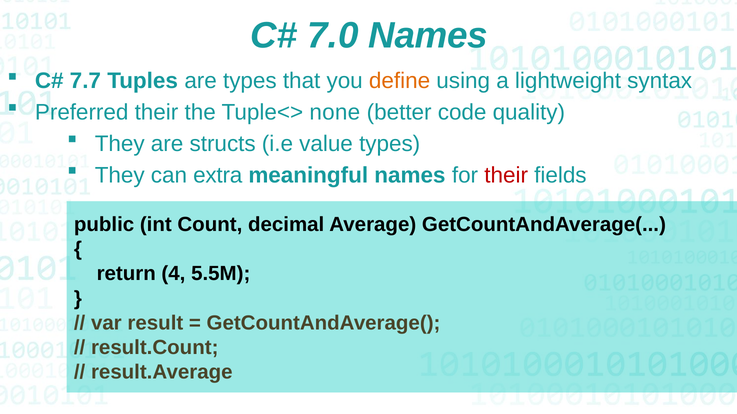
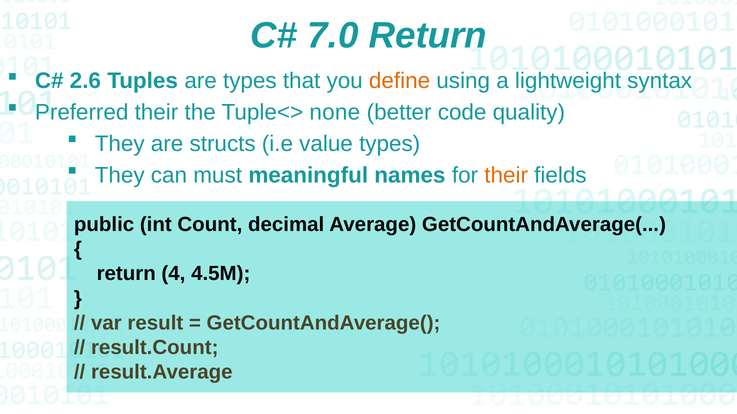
7.0 Names: Names -> Return
7.7: 7.7 -> 2.6
extra: extra -> must
their at (506, 175) colour: red -> orange
5.5M: 5.5M -> 4.5M
